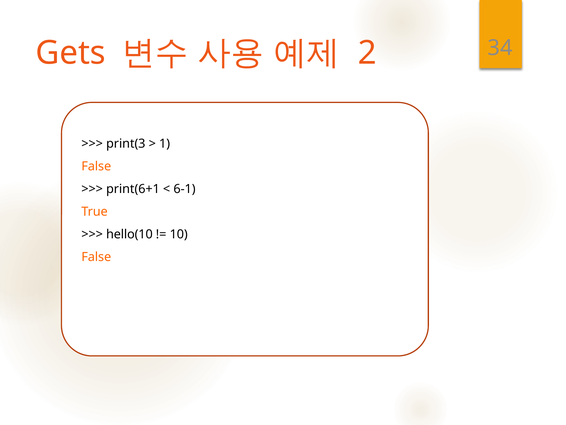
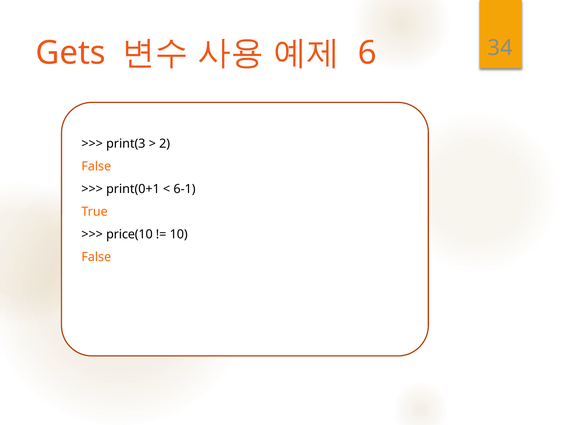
2: 2 -> 6
1: 1 -> 2
print(6+1: print(6+1 -> print(0+1
hello(10: hello(10 -> price(10
